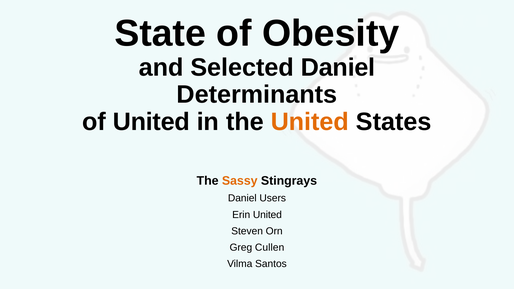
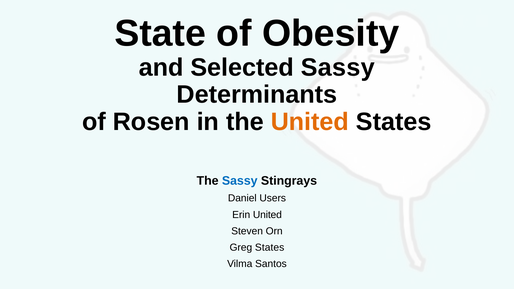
Selected Daniel: Daniel -> Sassy
of United: United -> Rosen
Sassy at (240, 181) colour: orange -> blue
Greg Cullen: Cullen -> States
